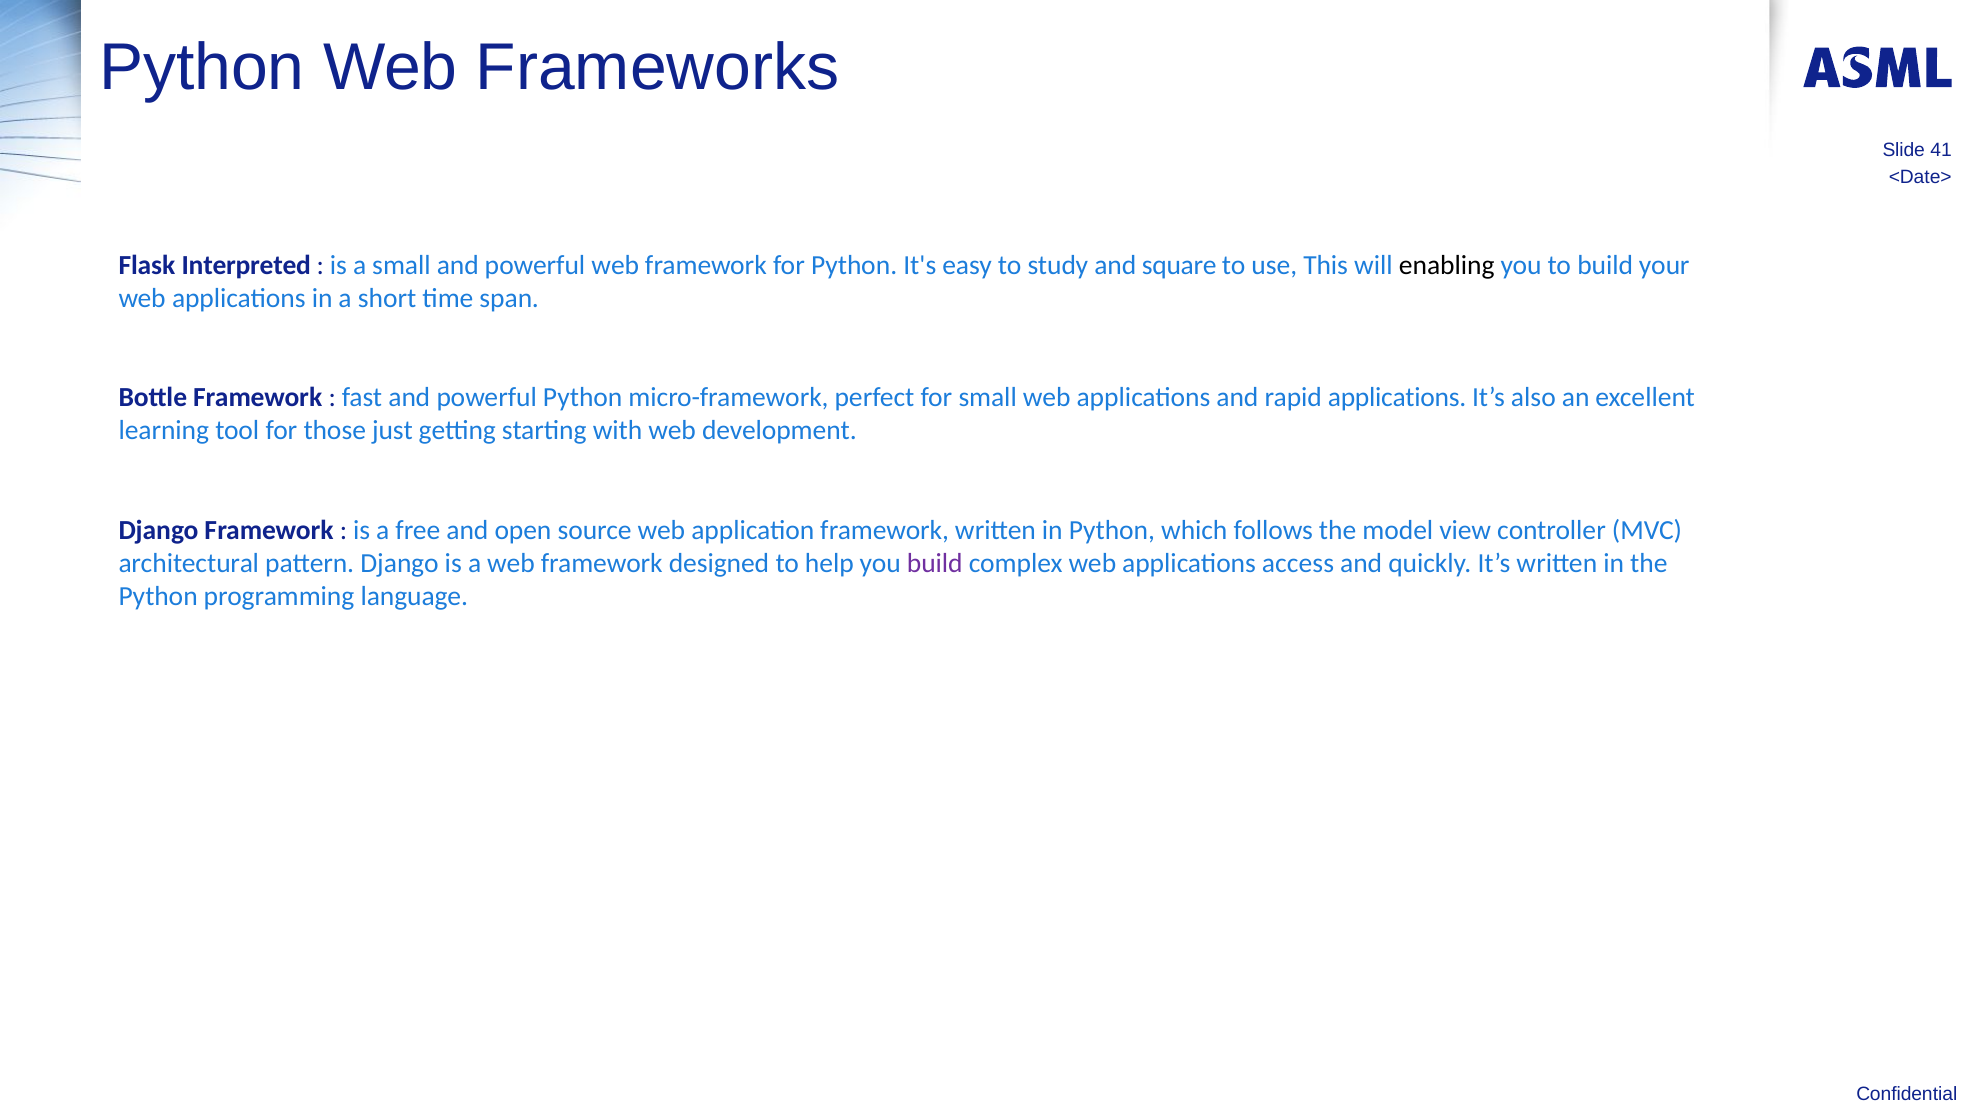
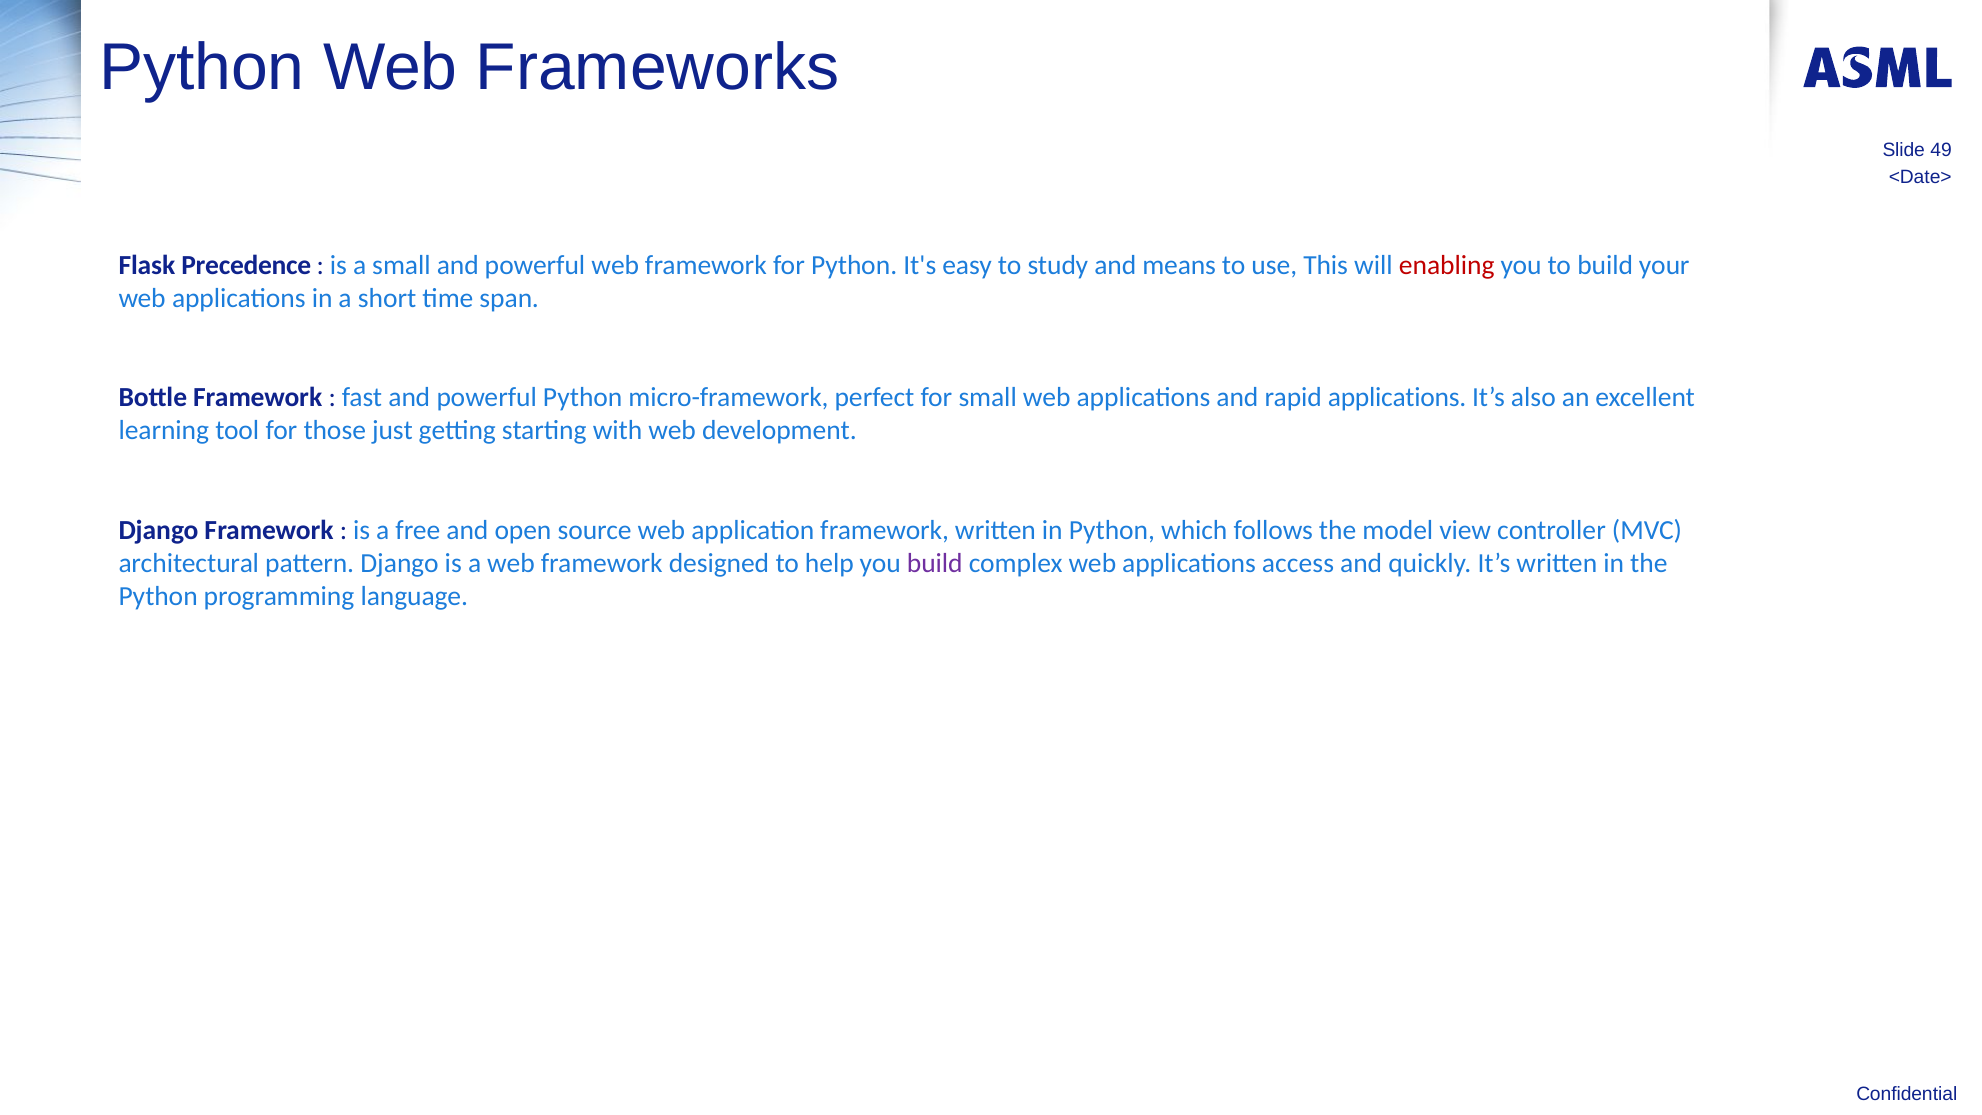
41: 41 -> 49
Interpreted: Interpreted -> Precedence
square: square -> means
enabling colour: black -> red
